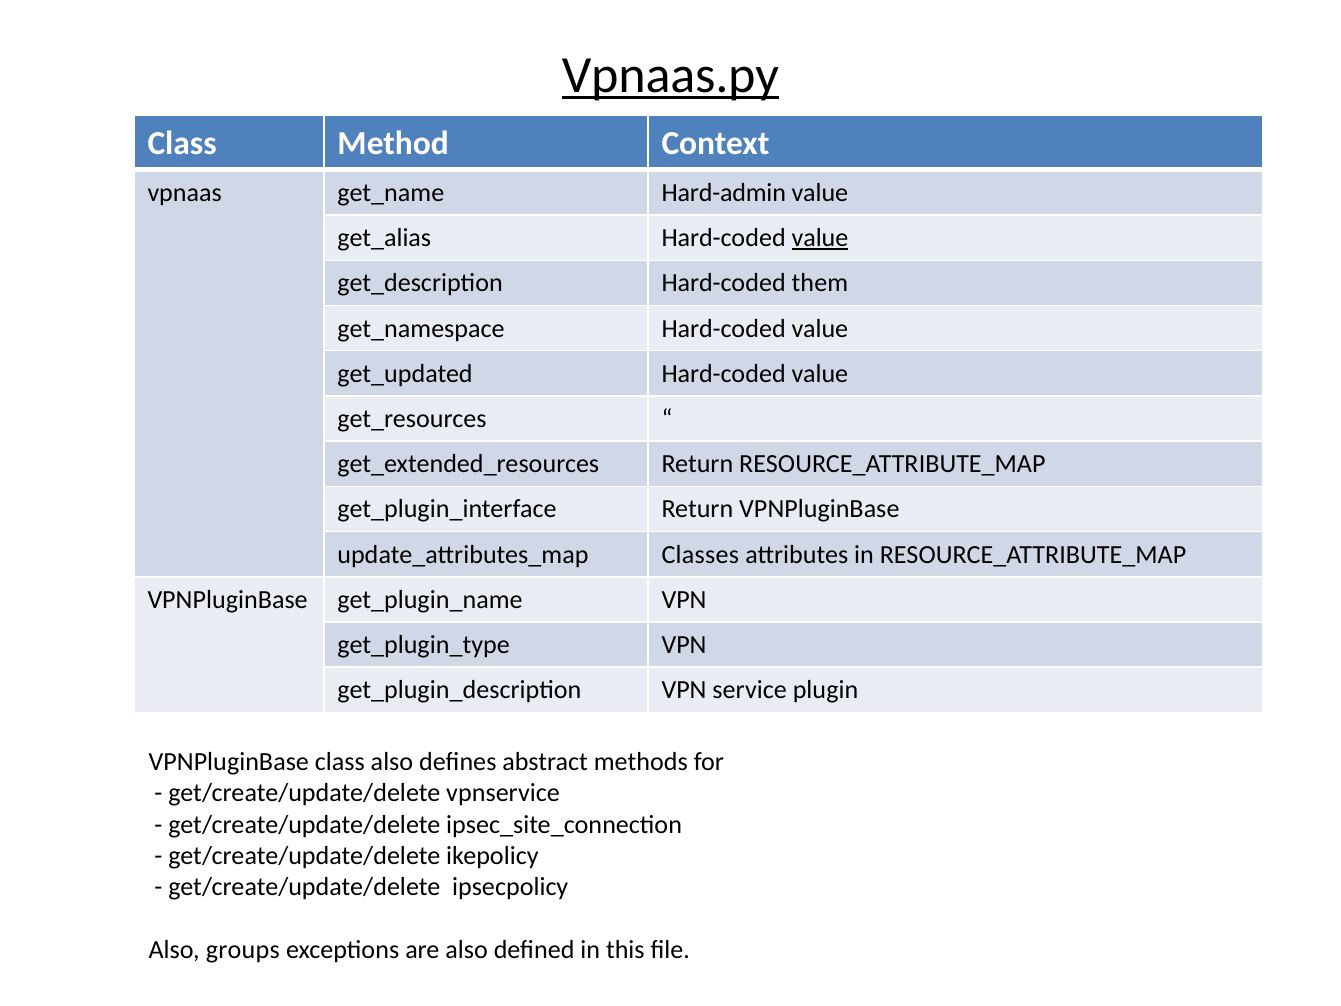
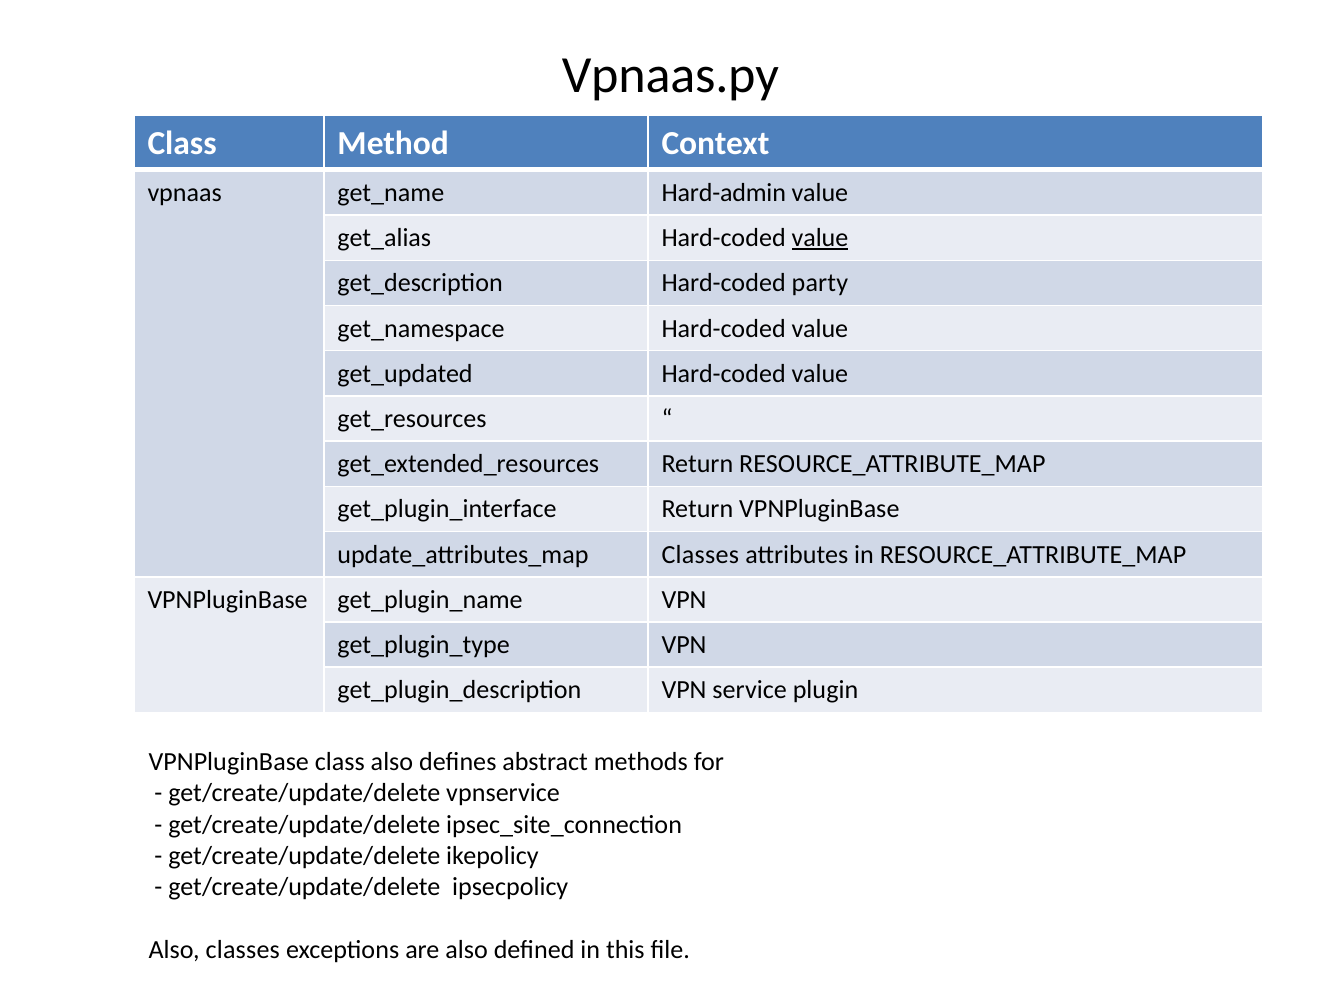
Vpnaas.py underline: present -> none
them: them -> party
Also groups: groups -> classes
